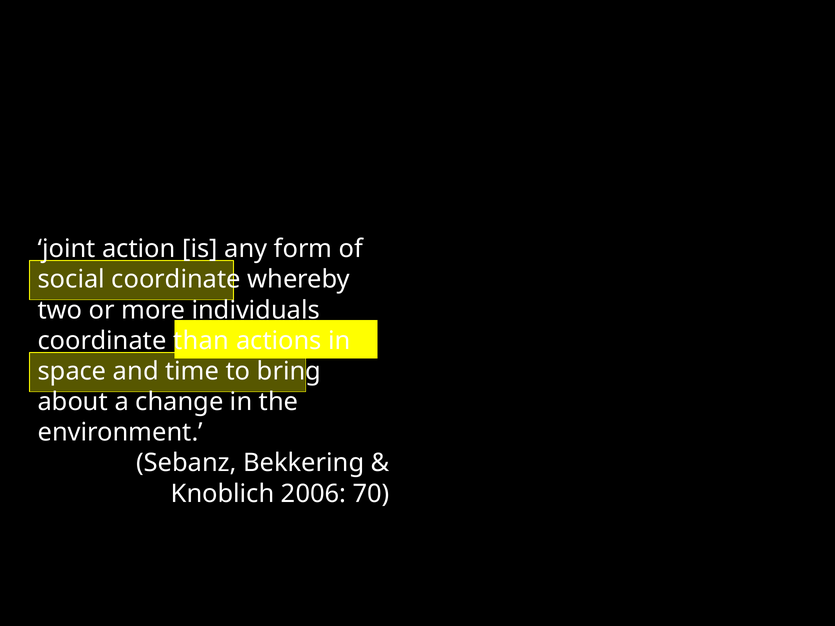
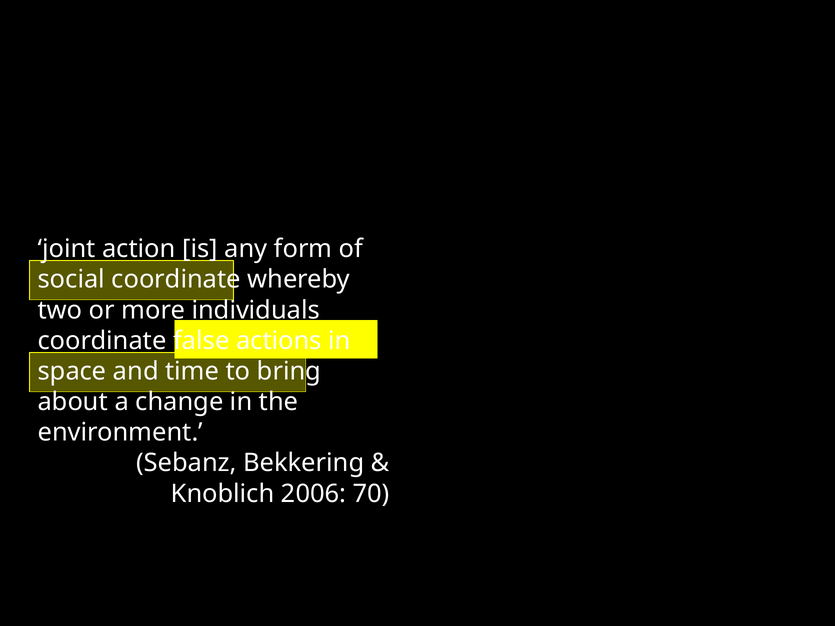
than: than -> false
